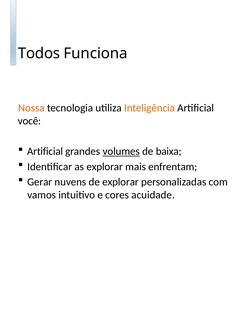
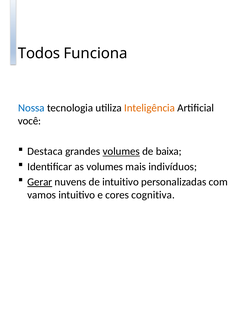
Nossa colour: orange -> blue
Artificial at (45, 151): Artificial -> Destaca
as explorar: explorar -> volumes
enfrentam: enfrentam -> indivíduos
Gerar underline: none -> present
de explorar: explorar -> intuitivo
acuidade: acuidade -> cognitiva
